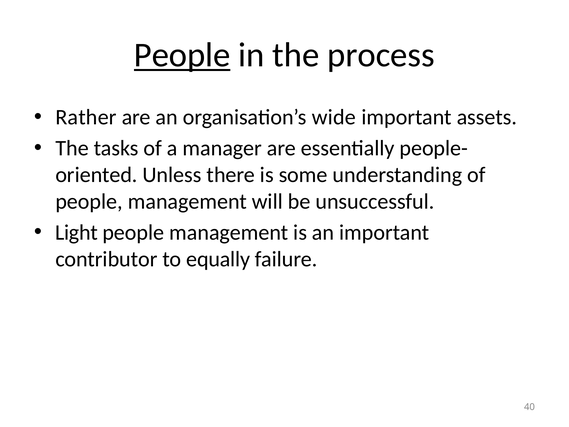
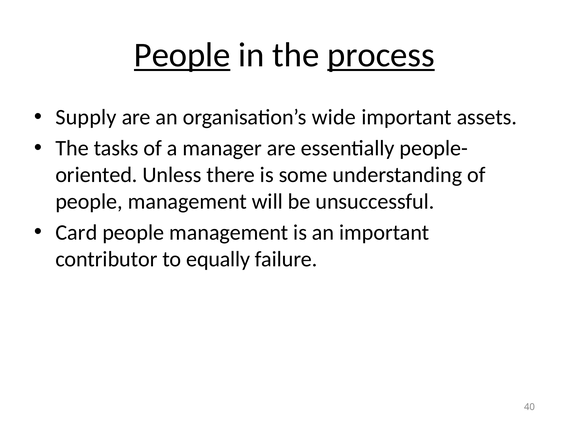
process underline: none -> present
Rather: Rather -> Supply
Light: Light -> Card
